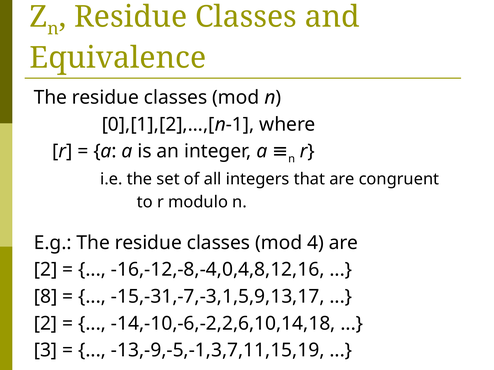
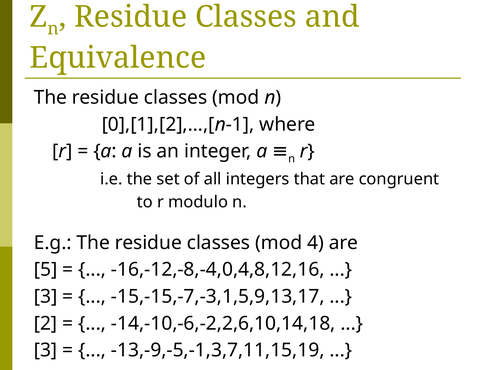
2 at (46, 270): 2 -> 5
8 at (46, 297): 8 -> 3
-15,-31,-7,-3,1,5,9,13,17: -15,-31,-7,-3,1,5,9,13,17 -> -15,-15,-7,-3,1,5,9,13,17
